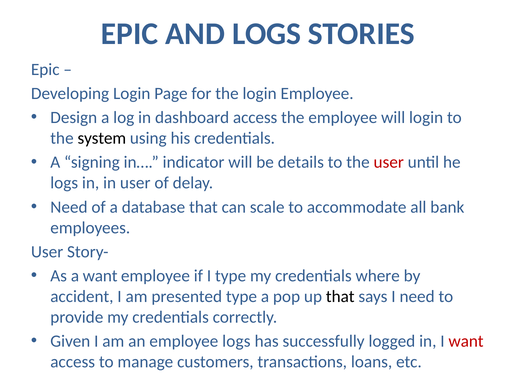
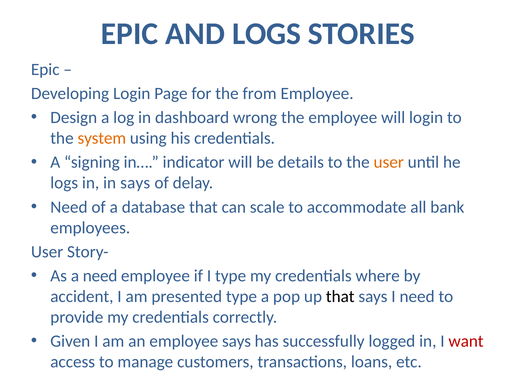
the login: login -> from
dashboard access: access -> wrong
system colour: black -> orange
user at (389, 162) colour: red -> orange
in user: user -> says
a want: want -> need
employee logs: logs -> says
